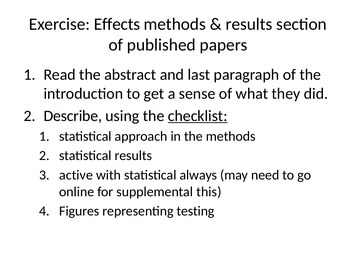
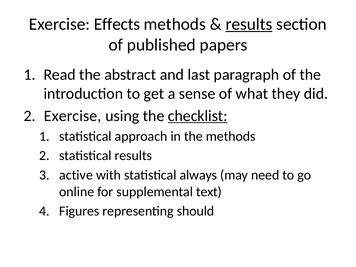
results at (249, 24) underline: none -> present
Describe at (73, 116): Describe -> Exercise
this: this -> text
testing: testing -> should
